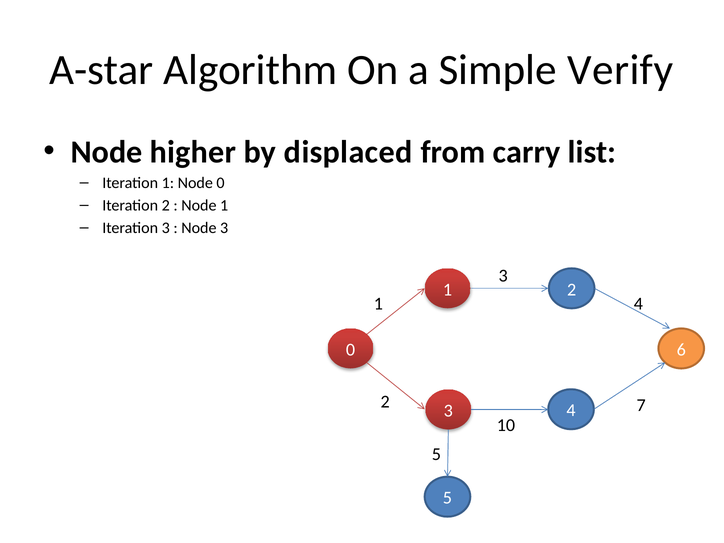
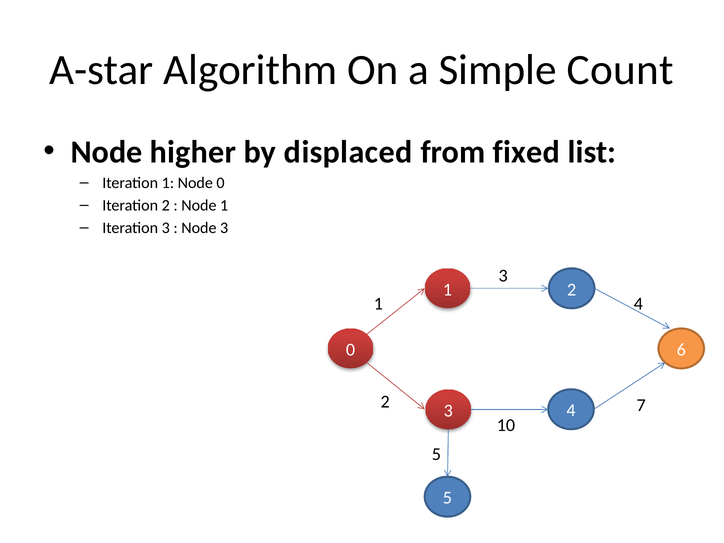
Verify: Verify -> Count
carry: carry -> fixed
